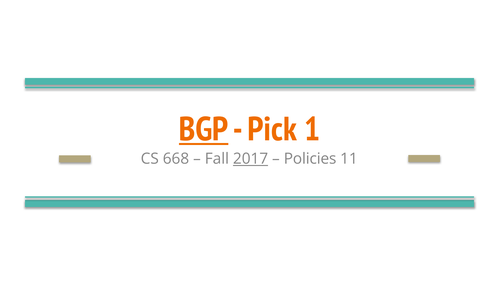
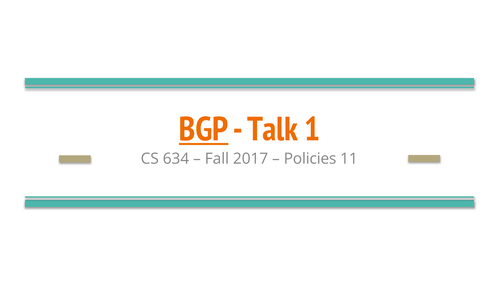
Pick: Pick -> Talk
668: 668 -> 634
2017 underline: present -> none
